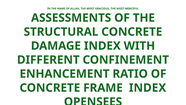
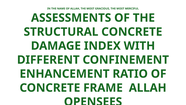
FRAME INDEX: INDEX -> ALLAH
